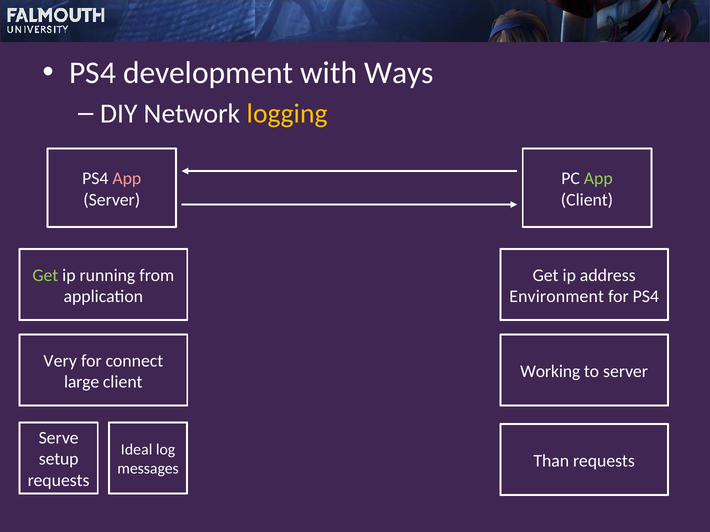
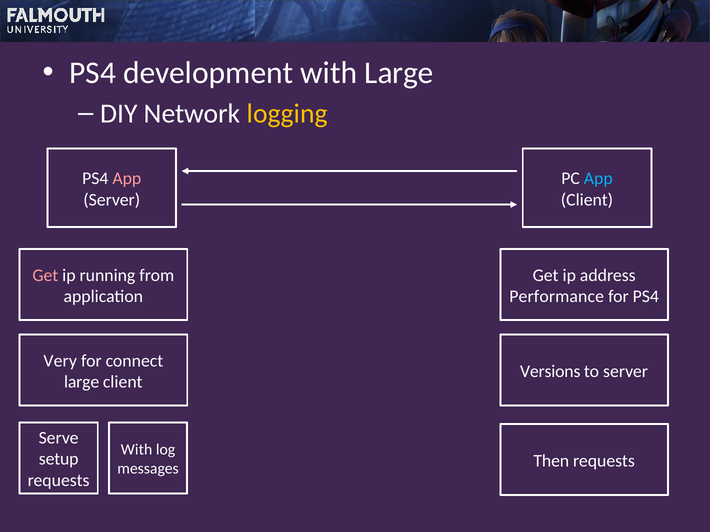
with Ways: Ways -> Large
App at (598, 179) colour: light green -> light blue
Get at (45, 276) colour: light green -> pink
Environment: Environment -> Performance
Working: Working -> Versions
Ideal at (137, 450): Ideal -> With
Than: Than -> Then
